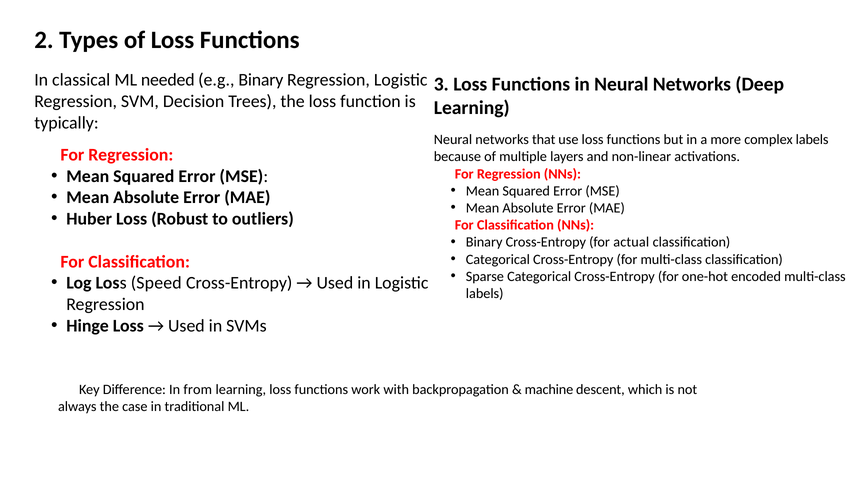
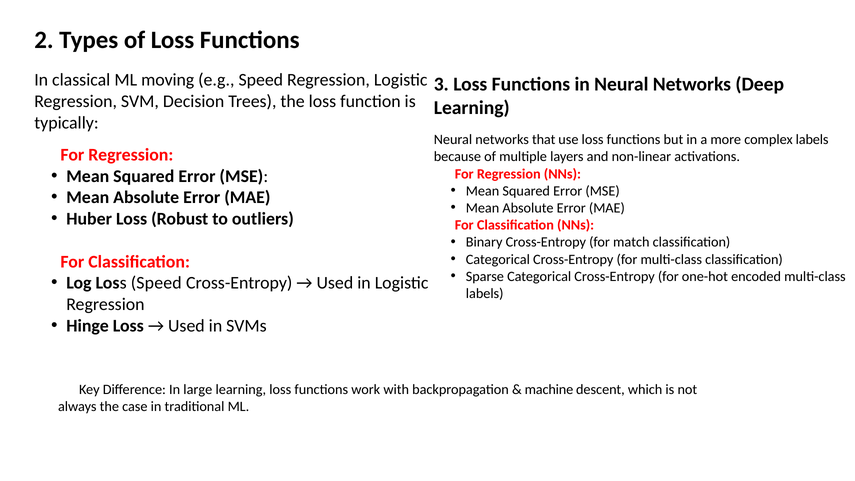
needed: needed -> moving
e.g Binary: Binary -> Speed
actual: actual -> match
from: from -> large
